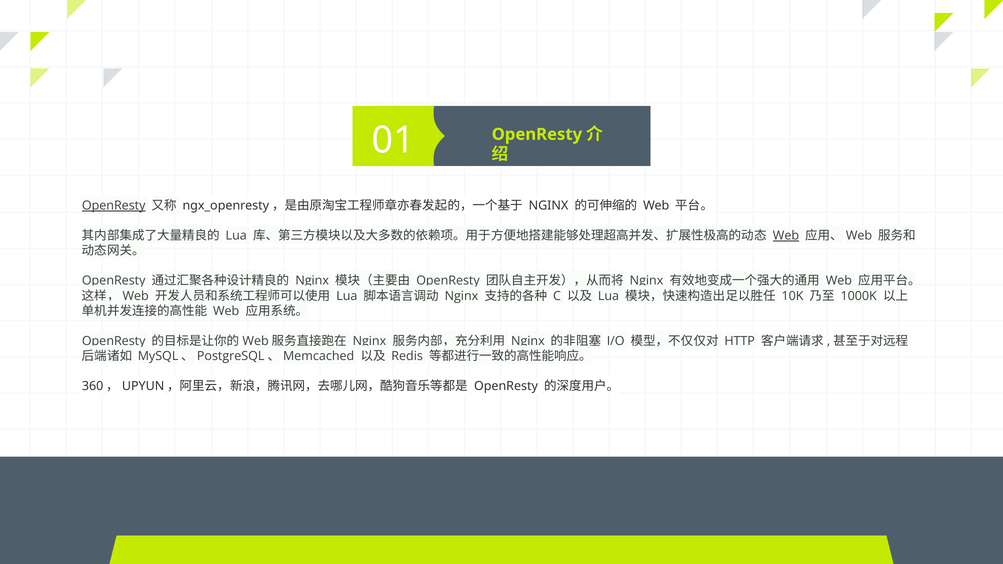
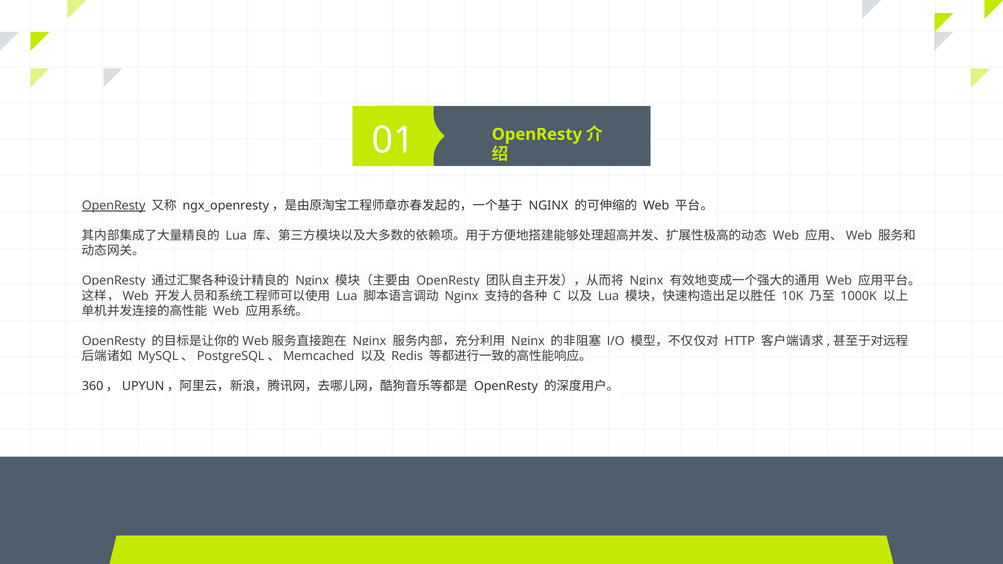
Web at (786, 236) underline: present -> none
